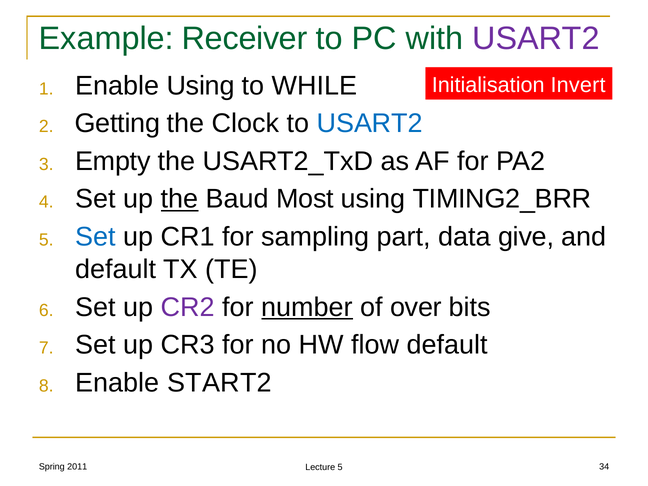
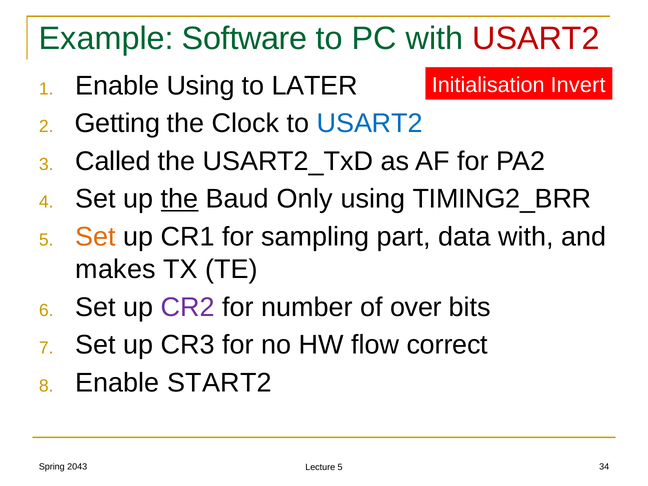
Receiver: Receiver -> Software
USART2 at (536, 38) colour: purple -> red
WHILE: WHILE -> LATER
Empty: Empty -> Called
Most: Most -> Only
Set at (96, 237) colour: blue -> orange
data give: give -> with
default at (116, 269): default -> makes
number underline: present -> none
flow default: default -> correct
2011: 2011 -> 2043
